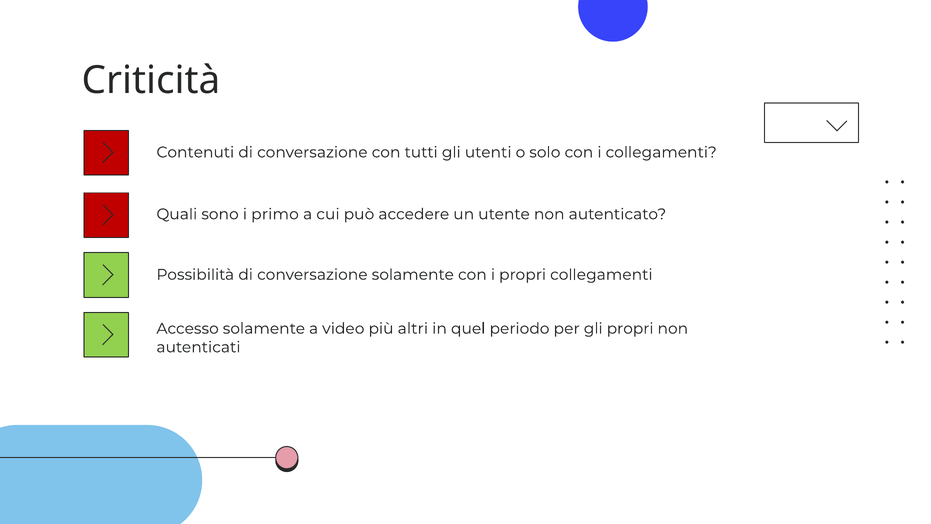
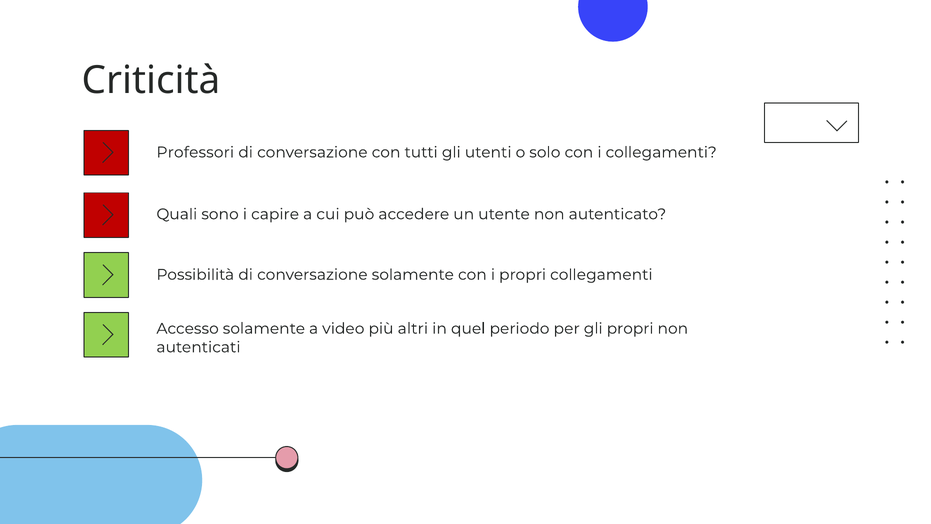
Contenuti: Contenuti -> Professori
primo: primo -> capire
